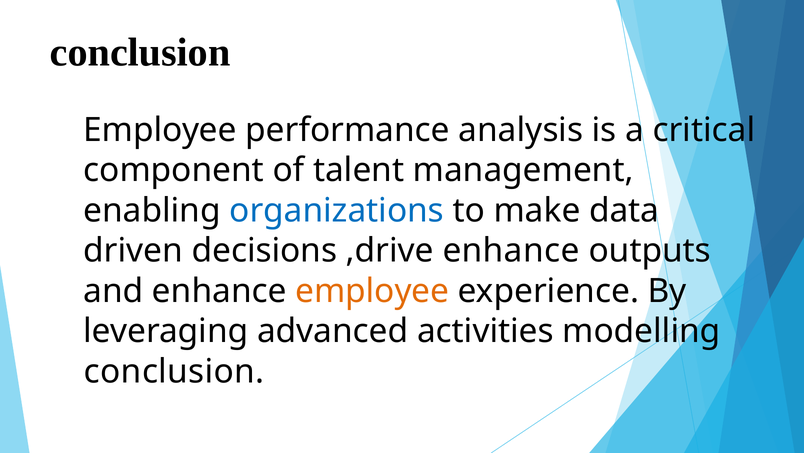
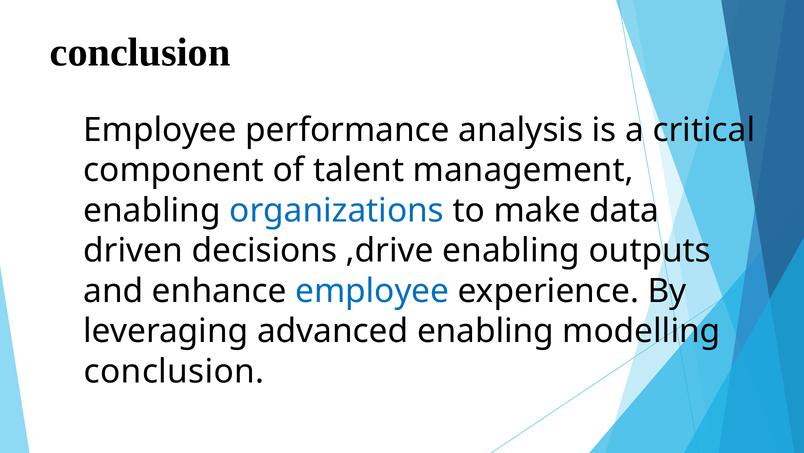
,drive enhance: enhance -> enabling
employee at (372, 291) colour: orange -> blue
advanced activities: activities -> enabling
